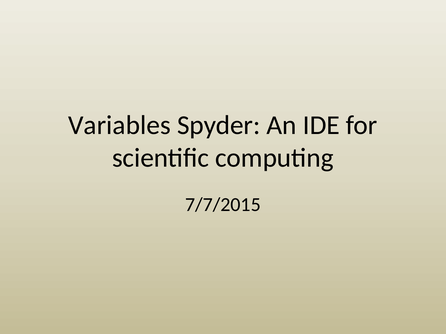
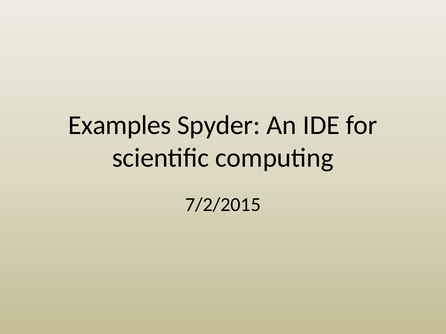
Variables: Variables -> Examples
7/7/2015: 7/7/2015 -> 7/2/2015
